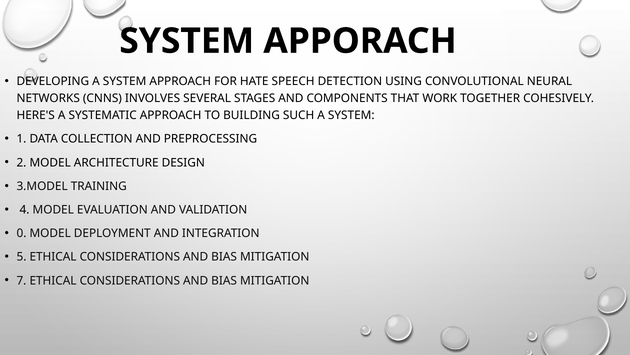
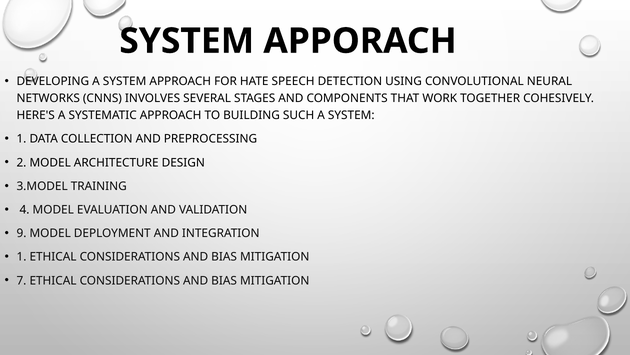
0: 0 -> 9
5 at (21, 257): 5 -> 1
